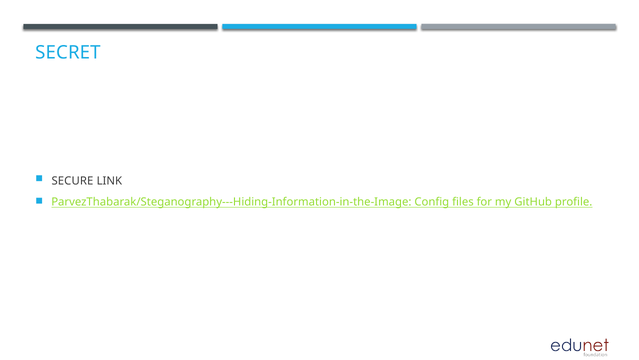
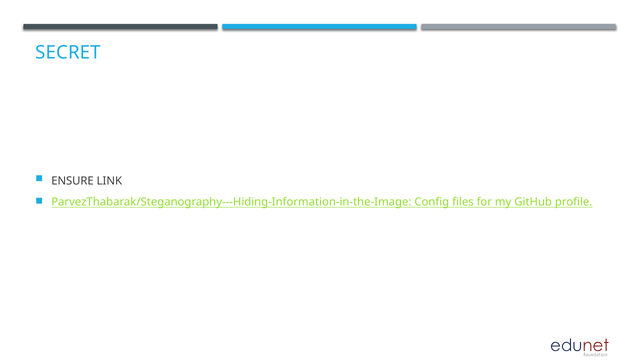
SECURE: SECURE -> ENSURE
